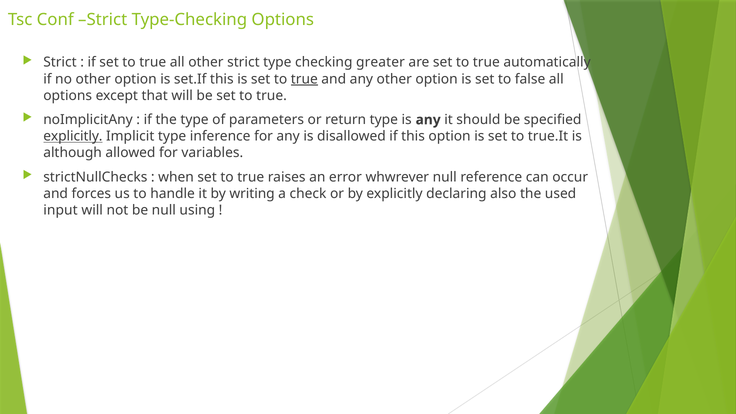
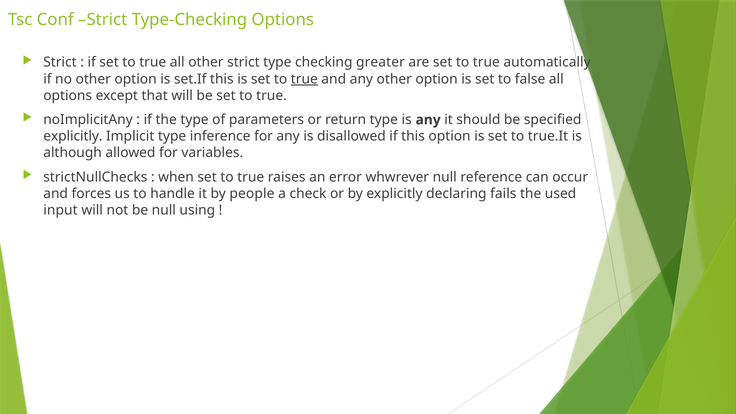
explicitly at (73, 136) underline: present -> none
writing: writing -> people
also: also -> fails
